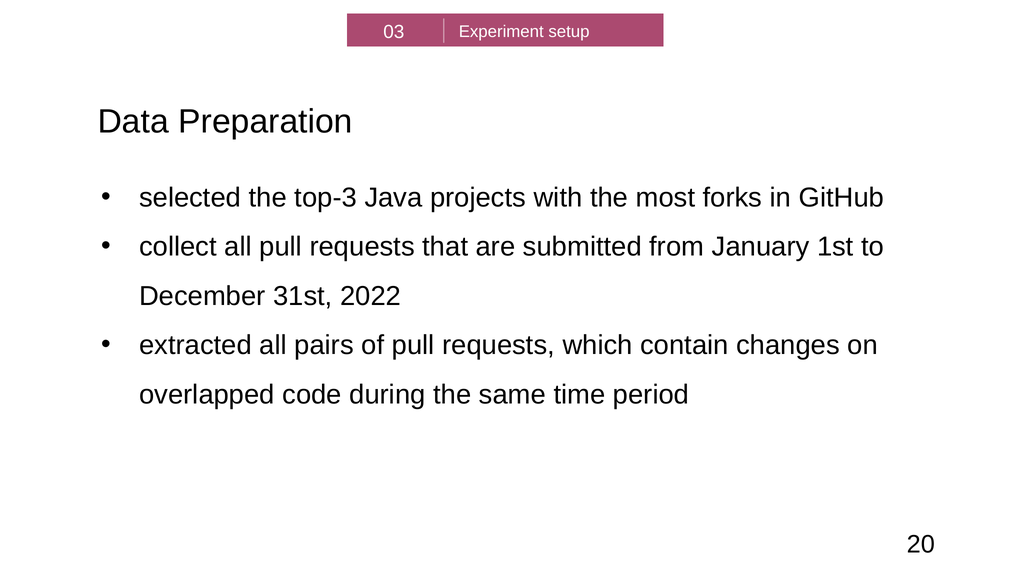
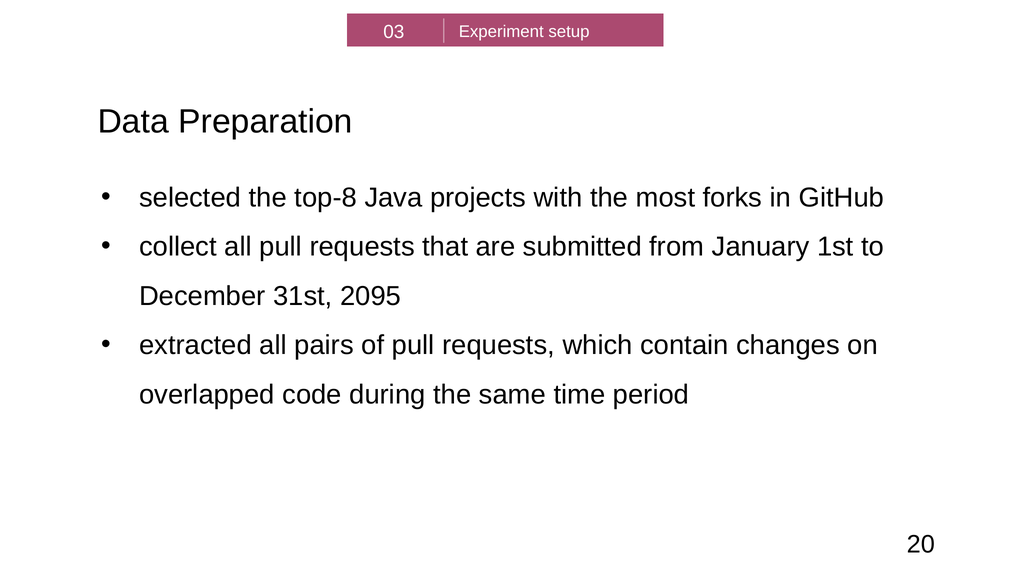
top-3: top-3 -> top-8
2022: 2022 -> 2095
